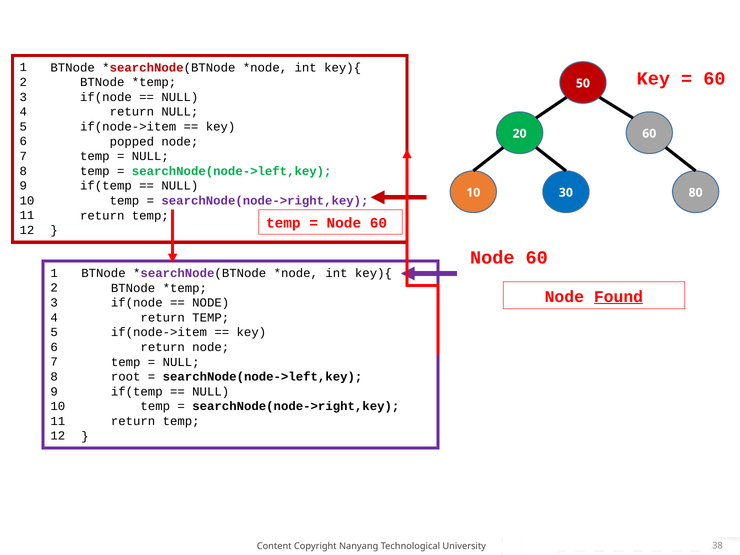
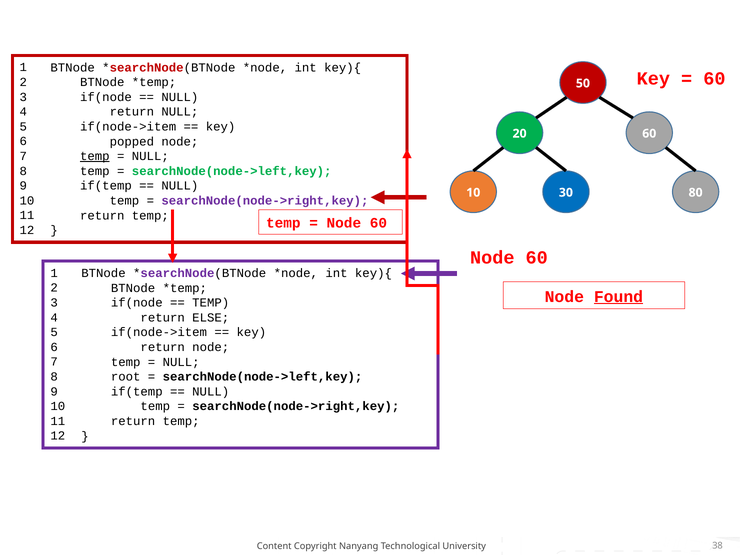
temp at (95, 156) underline: none -> present
NODE at (211, 303): NODE -> TEMP
TEMP at (211, 318): TEMP -> ELSE
